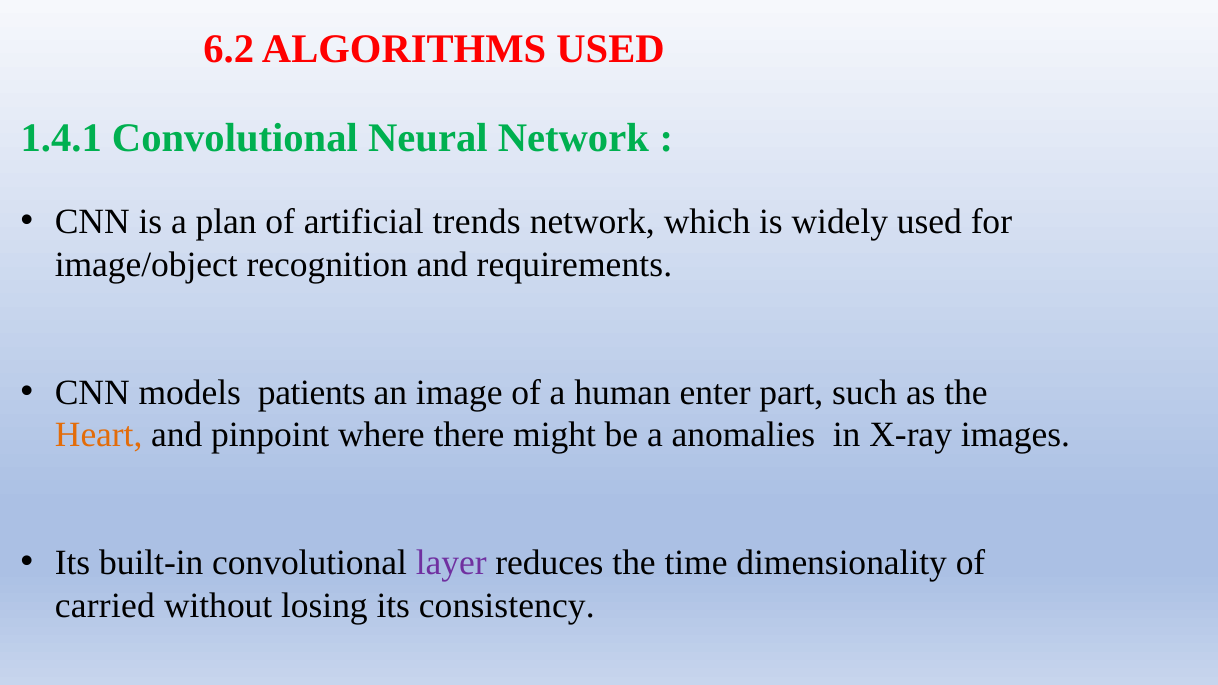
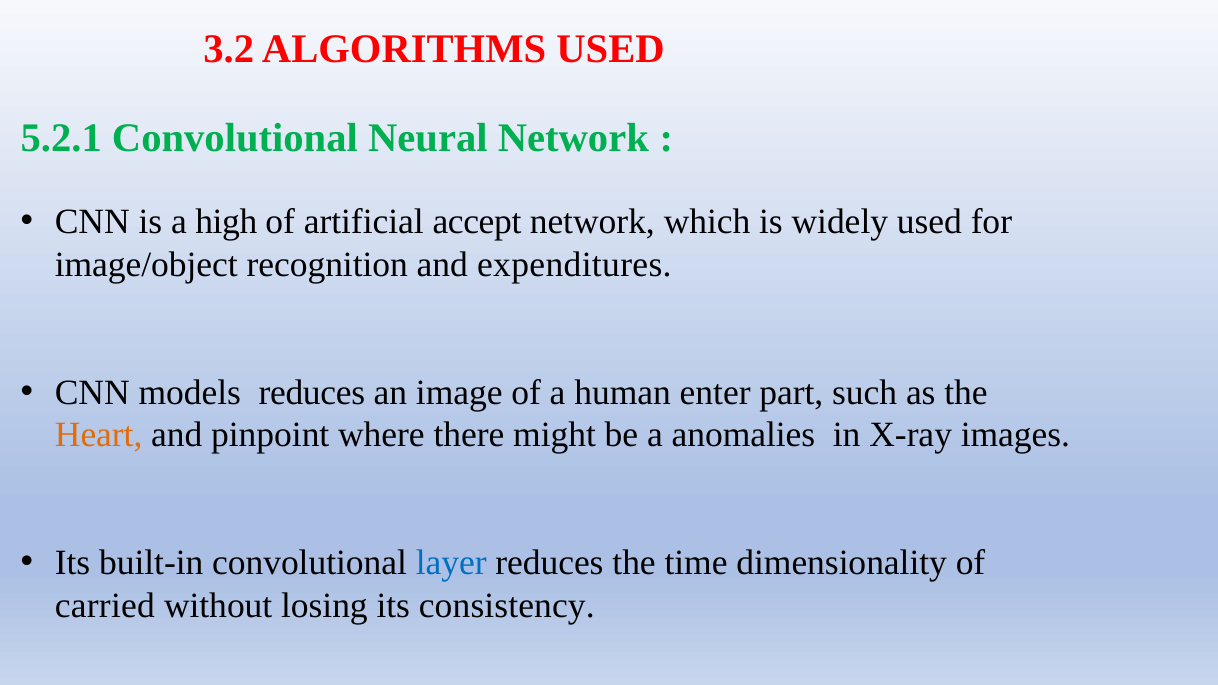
6.2: 6.2 -> 3.2
1.4.1: 1.4.1 -> 5.2.1
plan: plan -> high
trends: trends -> accept
requirements: requirements -> expenditures
models patients: patients -> reduces
layer colour: purple -> blue
